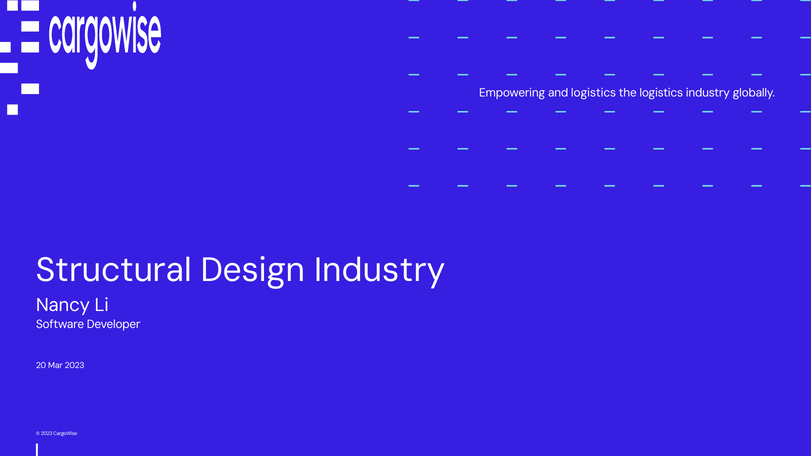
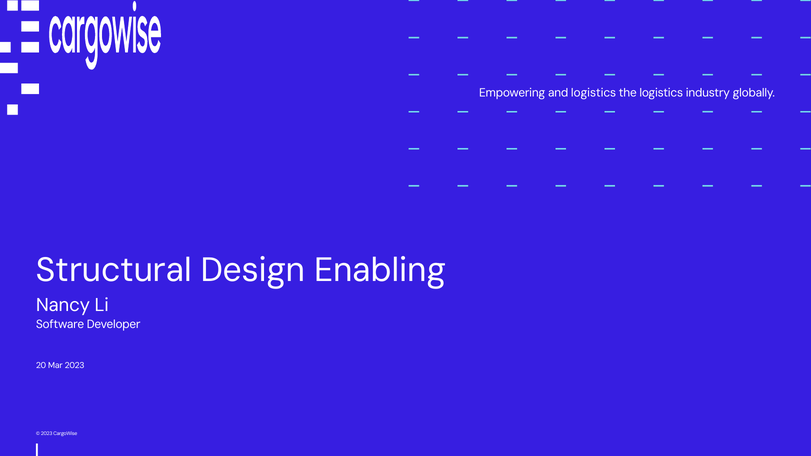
Design Industry: Industry -> Enabling
